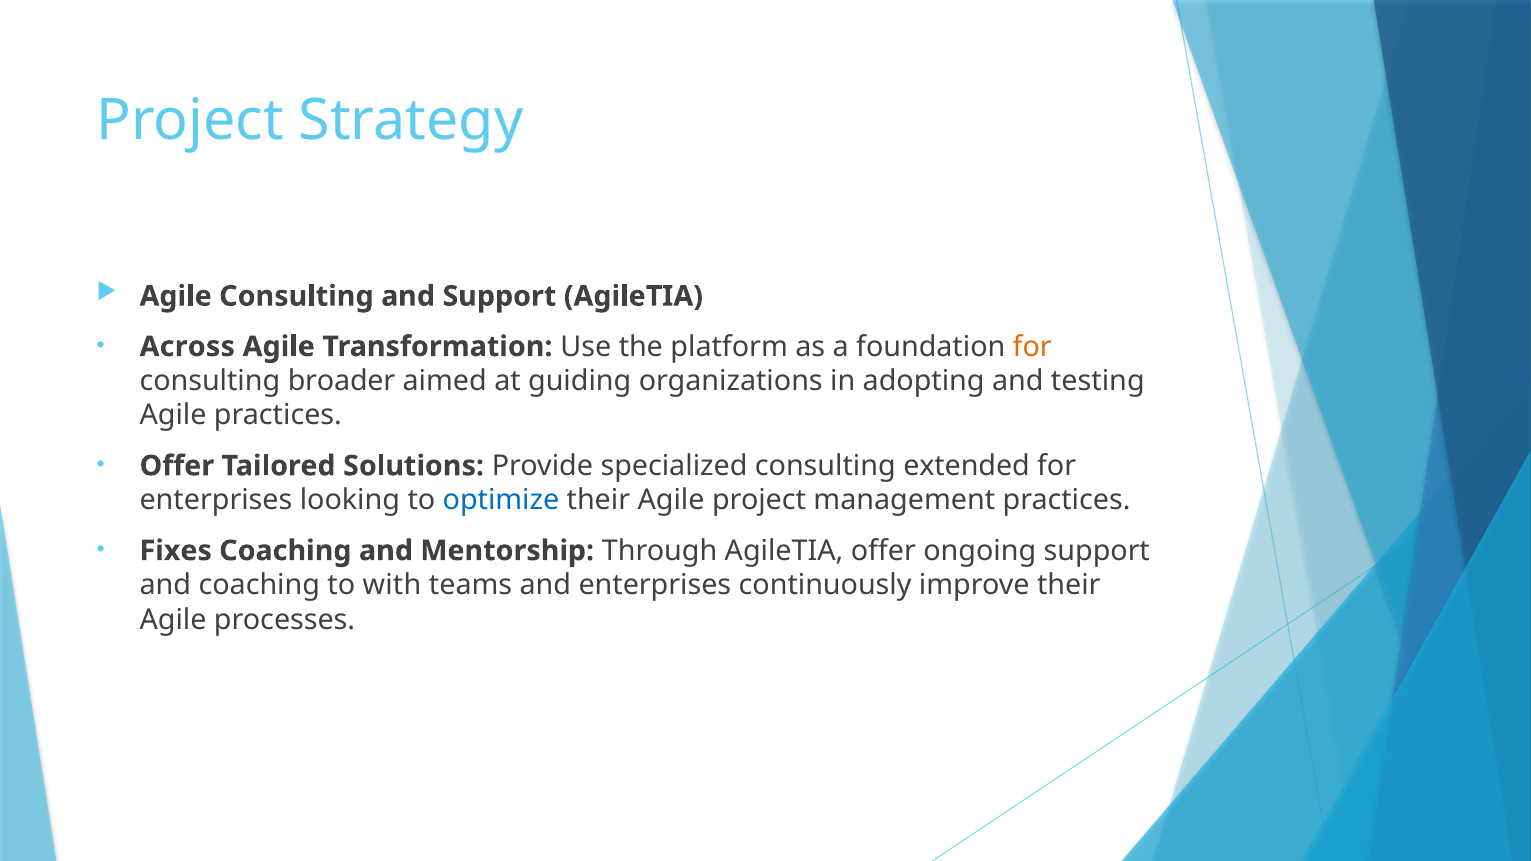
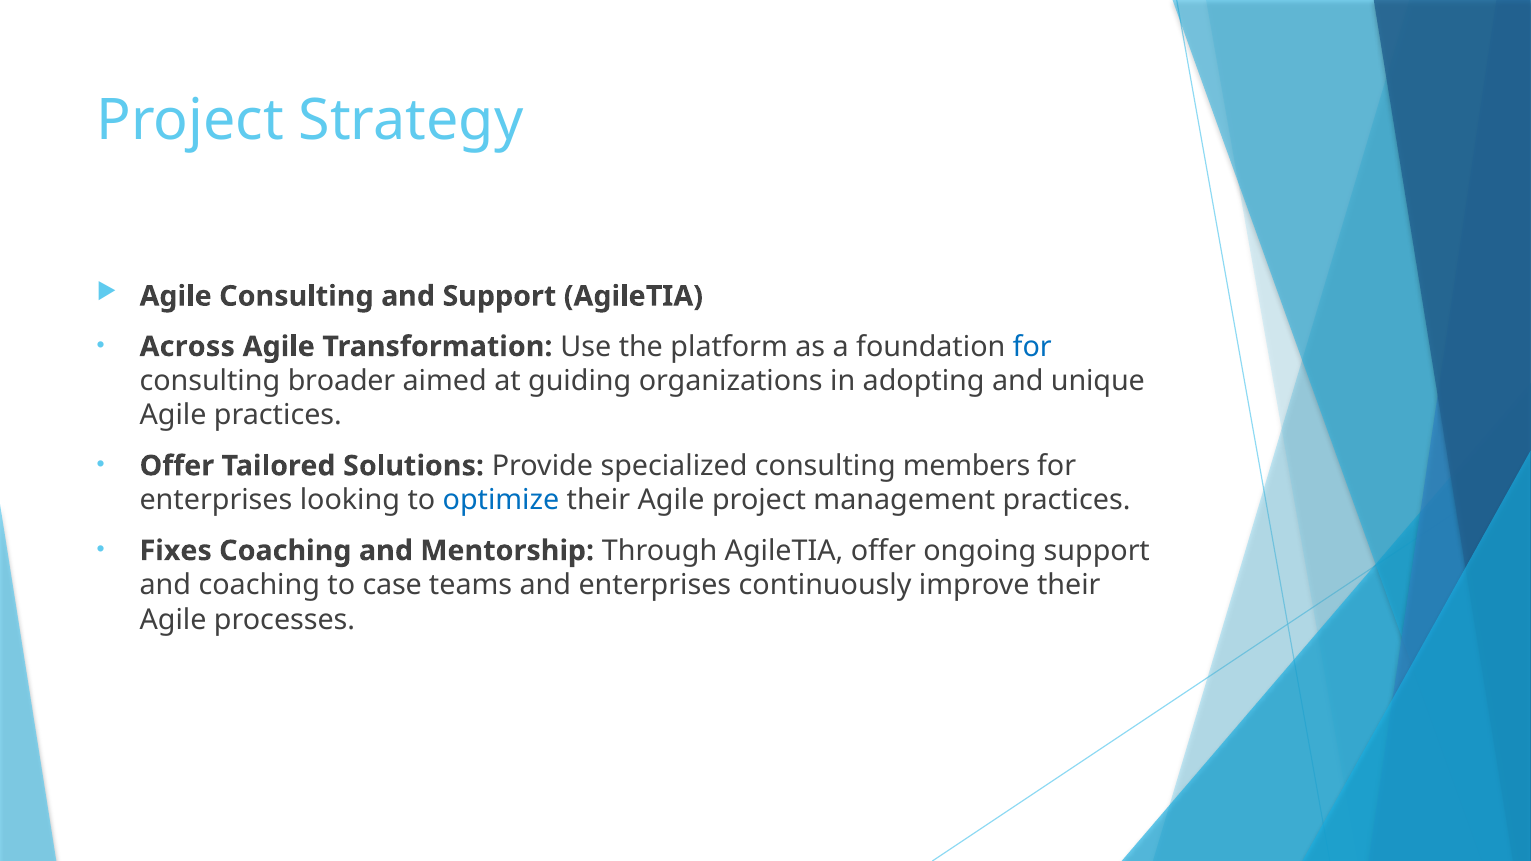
for at (1032, 347) colour: orange -> blue
testing: testing -> unique
extended: extended -> members
with: with -> case
